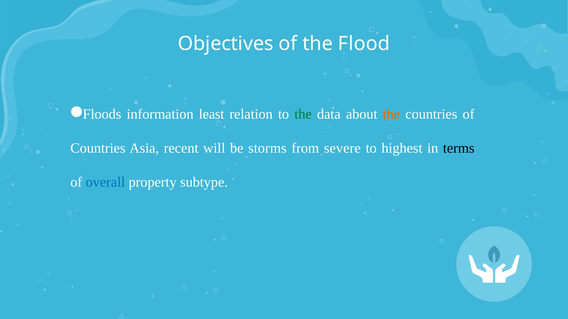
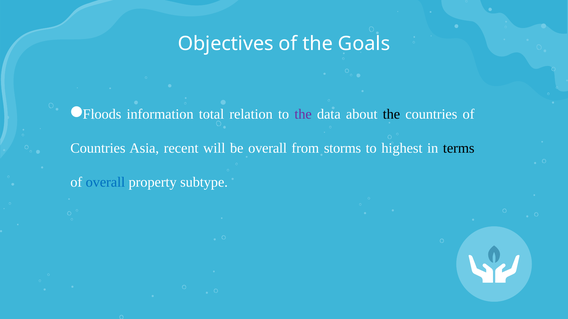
Flood: Flood -> Goals
least: least -> total
the at (303, 114) colour: green -> purple
the at (391, 114) colour: orange -> black
be storms: storms -> overall
severe: severe -> storms
